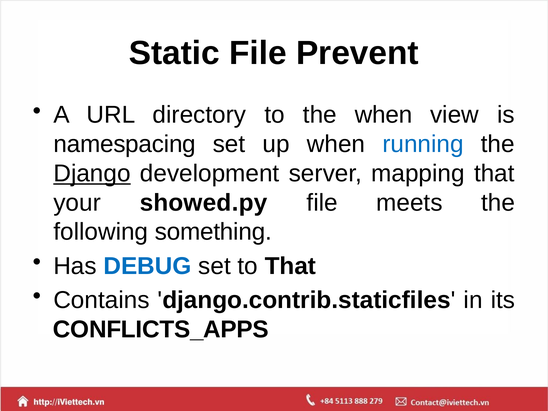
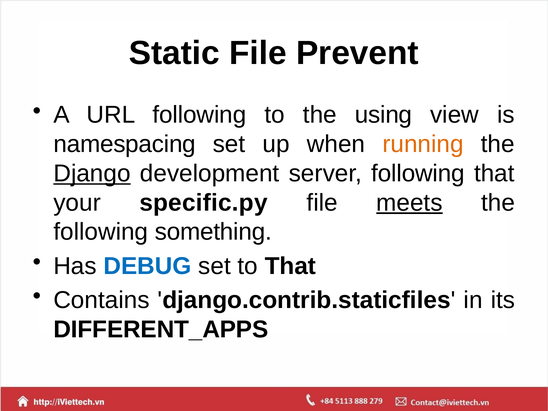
URL directory: directory -> following
the when: when -> using
running colour: blue -> orange
server mapping: mapping -> following
showed.py: showed.py -> specific.py
meets underline: none -> present
CONFLICTS_APPS: CONFLICTS_APPS -> DIFFERENT_APPS
